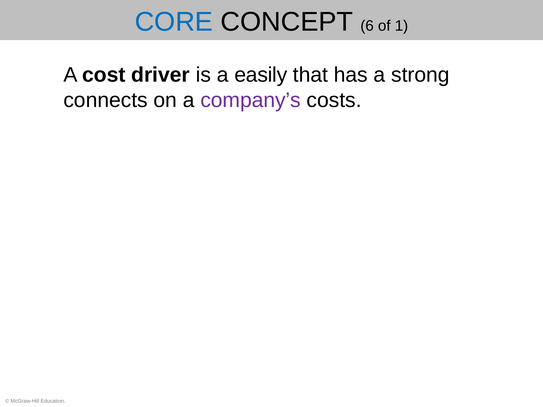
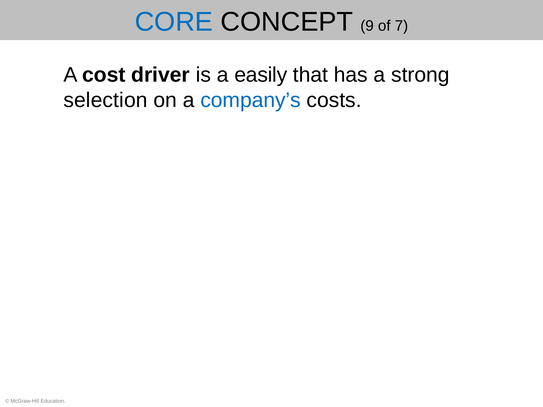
6: 6 -> 9
1: 1 -> 7
connects: connects -> selection
company’s colour: purple -> blue
